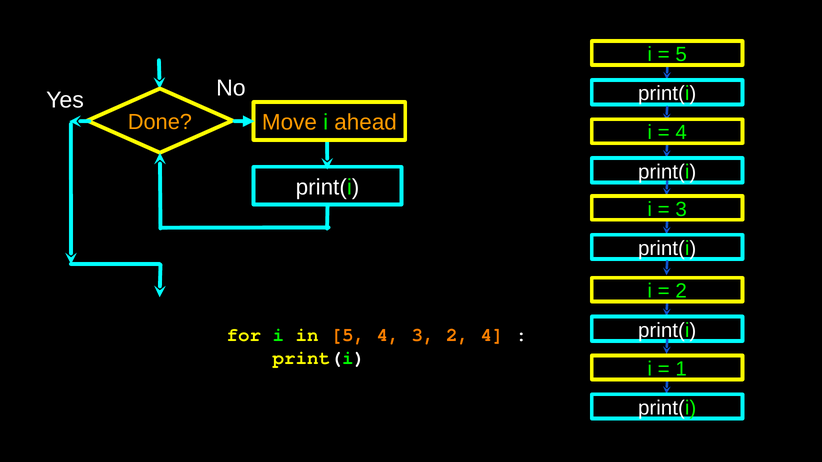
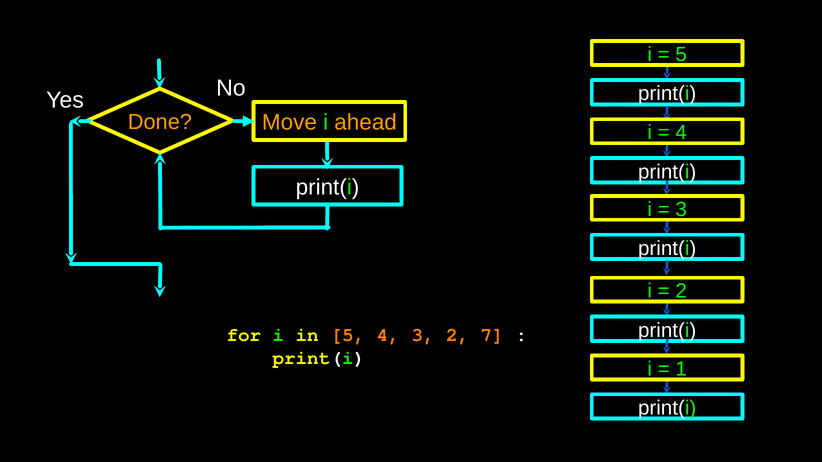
2 4: 4 -> 7
